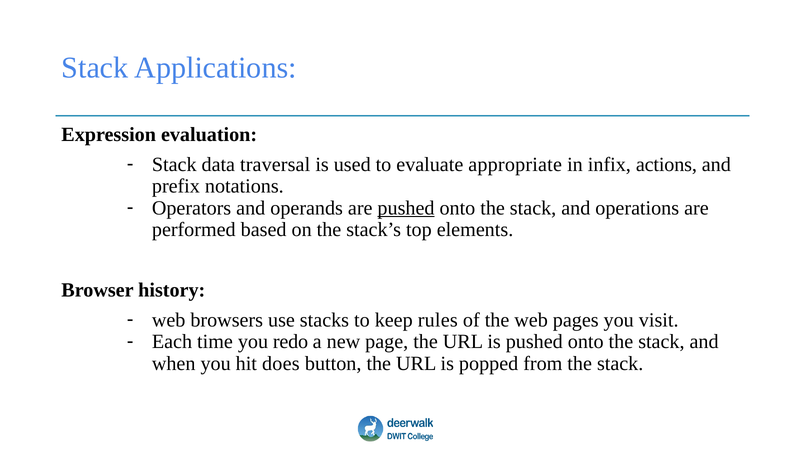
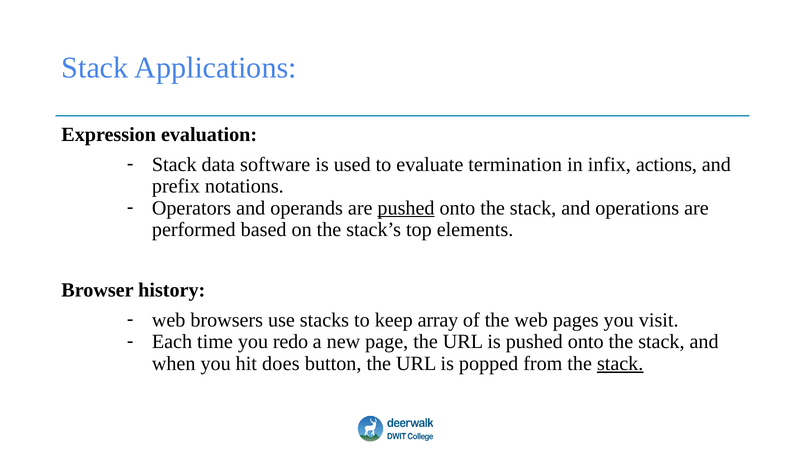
traversal: traversal -> software
appropriate: appropriate -> termination
rules: rules -> array
stack at (620, 363) underline: none -> present
